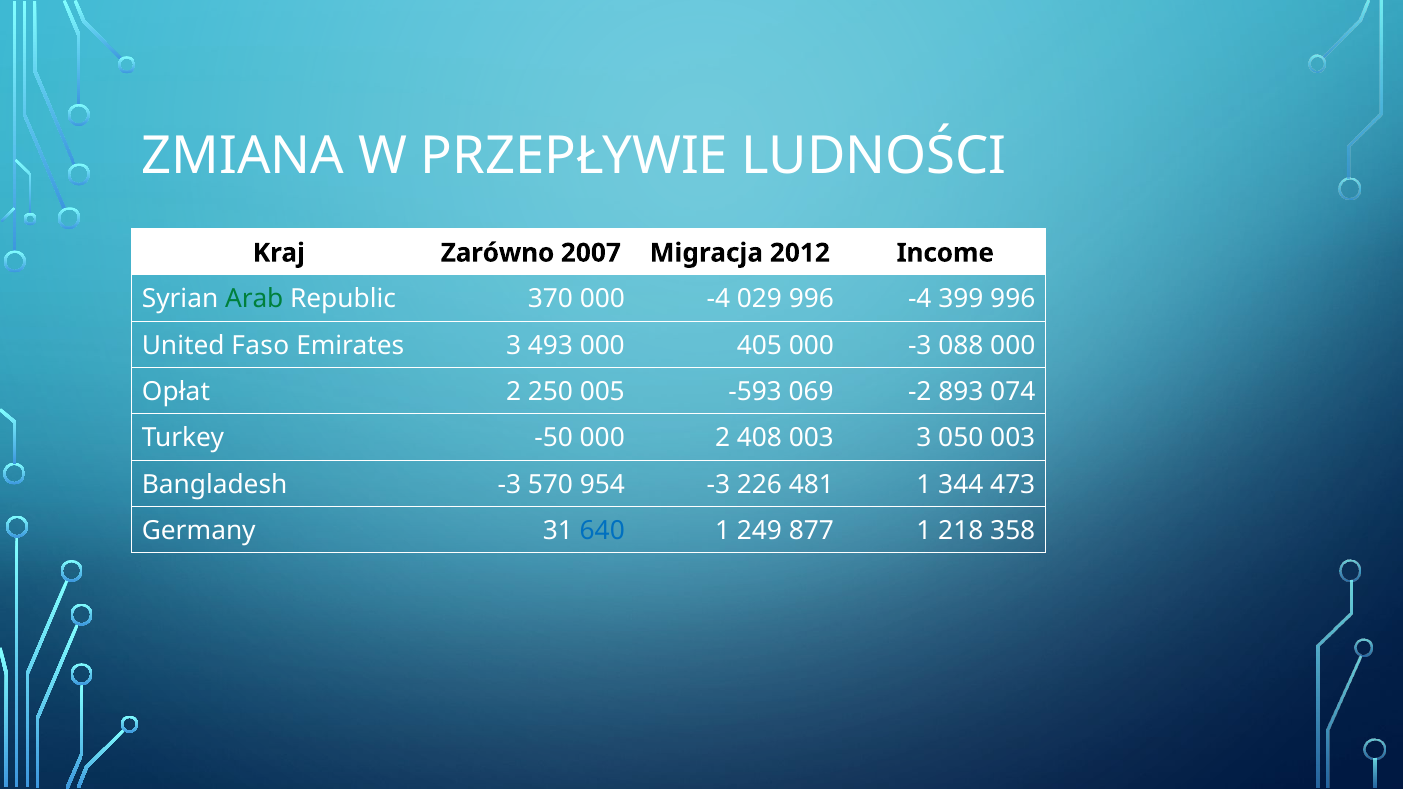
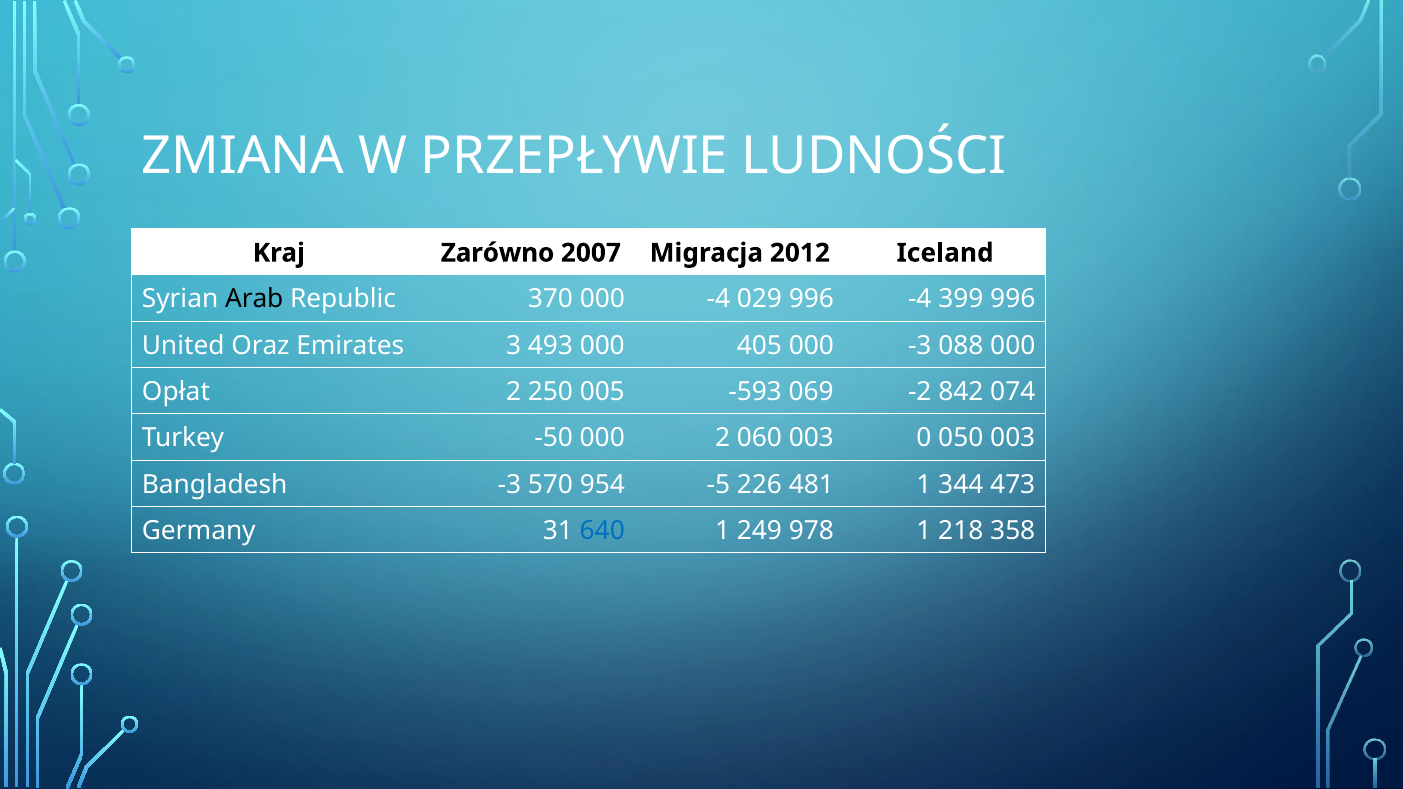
Income: Income -> Iceland
Arab colour: green -> black
Faso: Faso -> Oraz
893: 893 -> 842
408: 408 -> 060
003 3: 3 -> 0
954 -3: -3 -> -5
877: 877 -> 978
